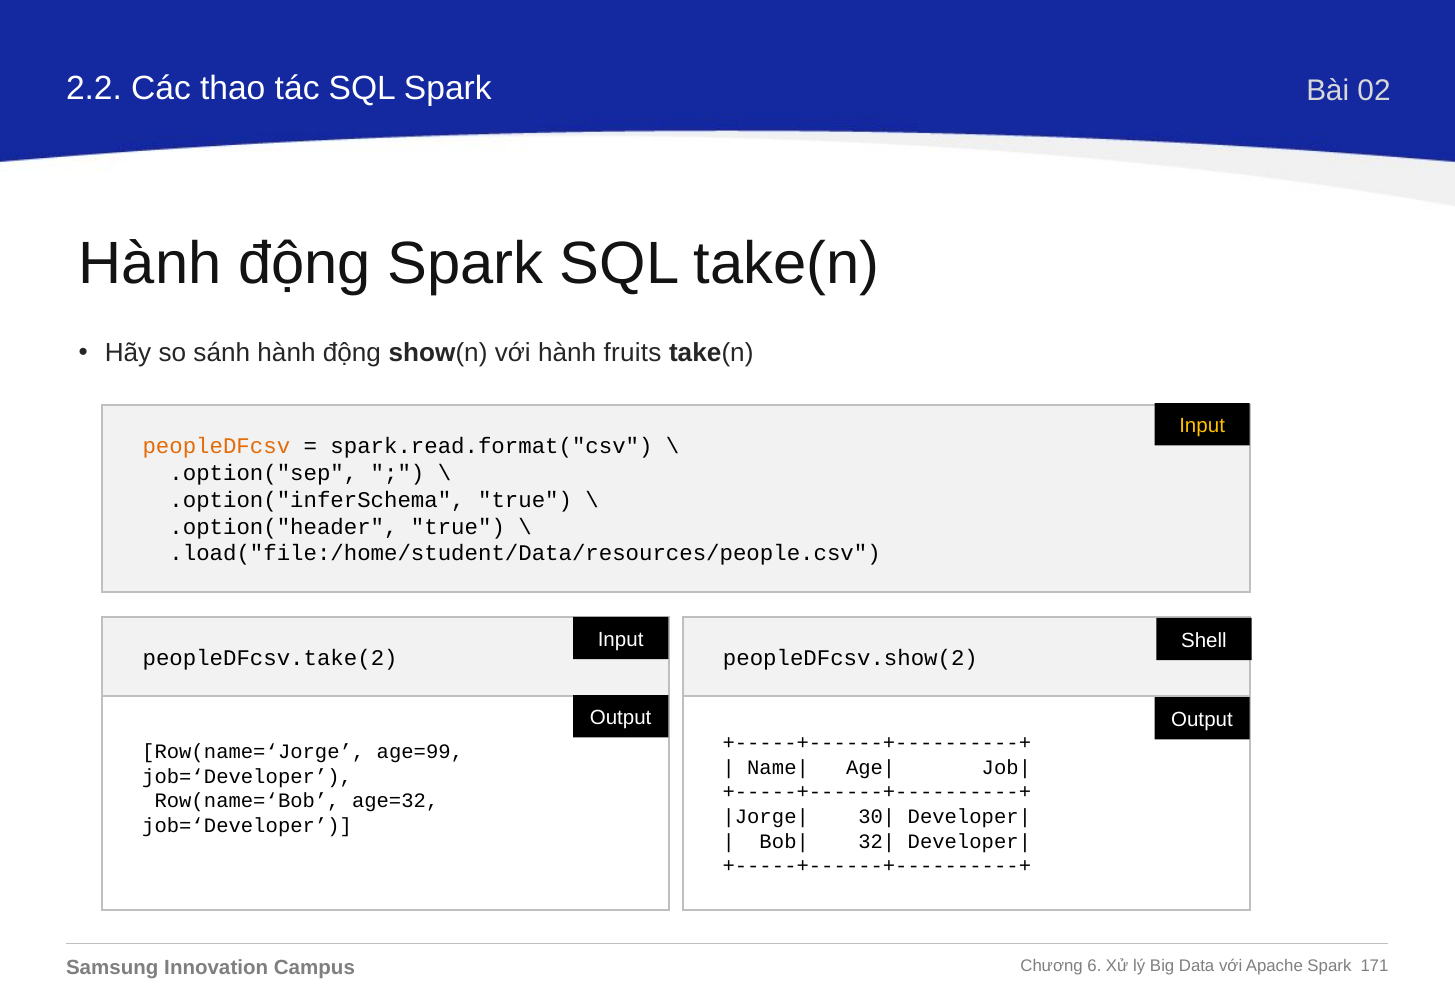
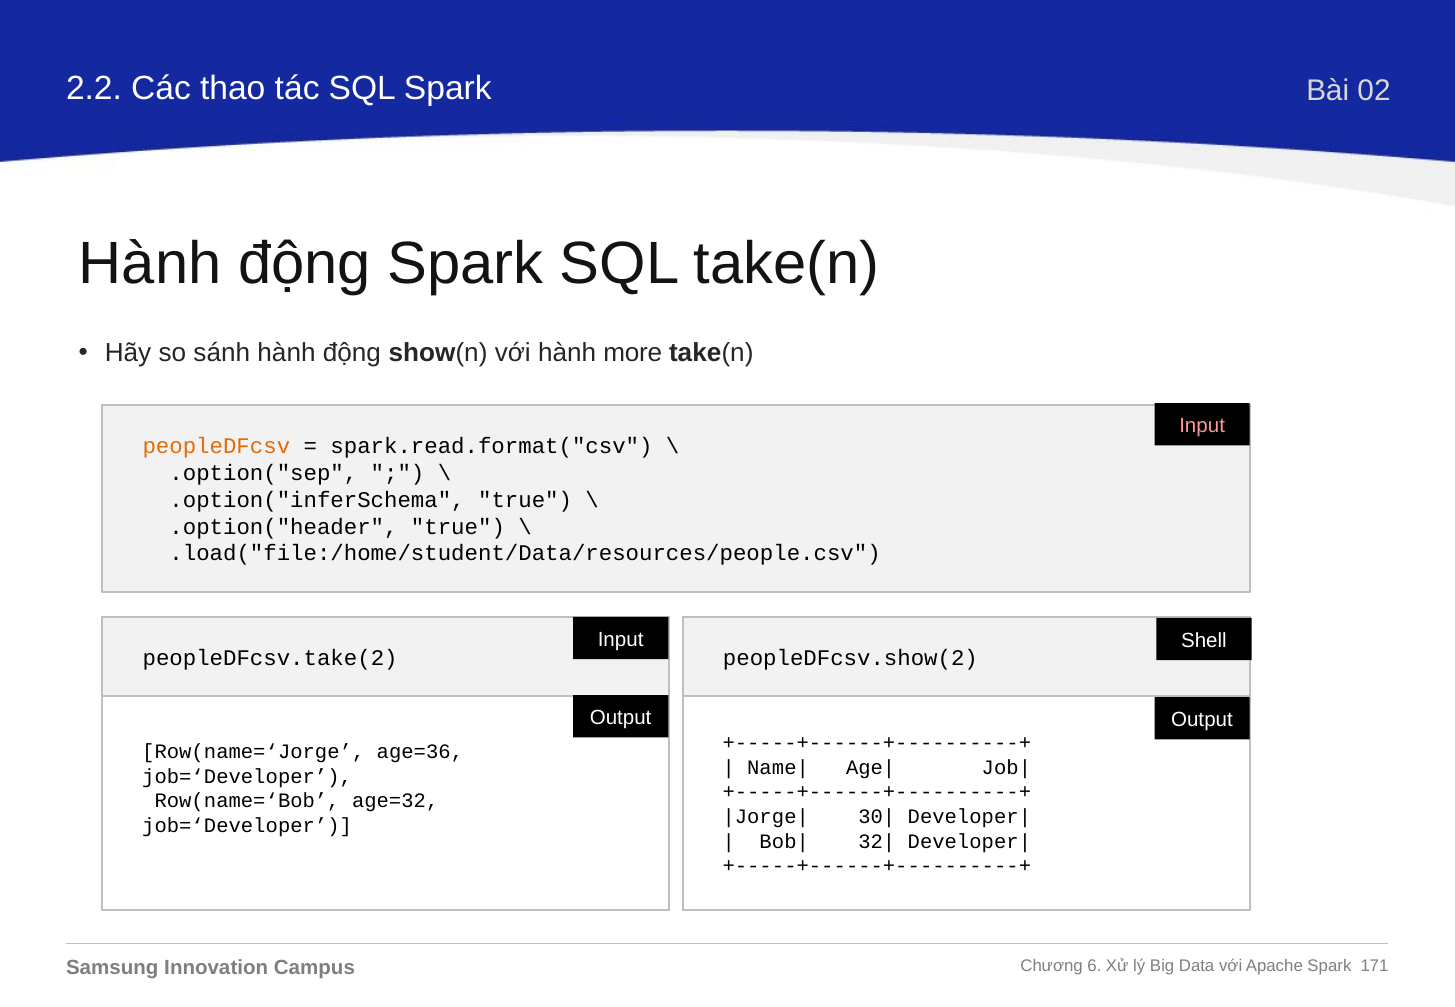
fruits: fruits -> more
Input at (1202, 426) colour: yellow -> pink
age=99: age=99 -> age=36
